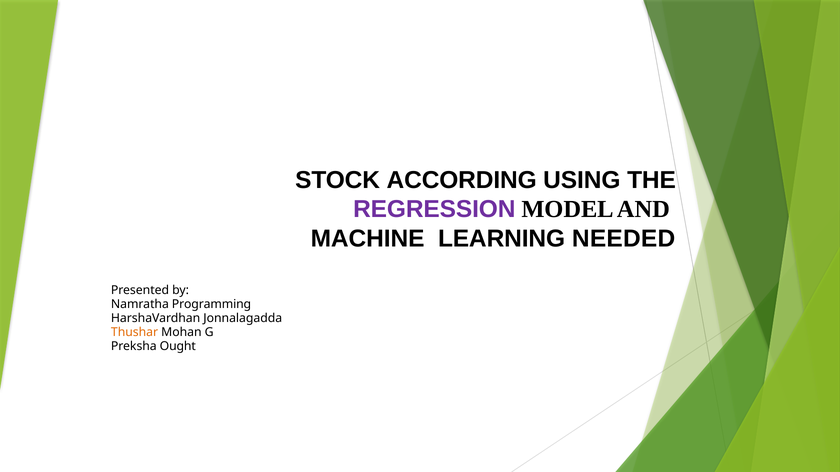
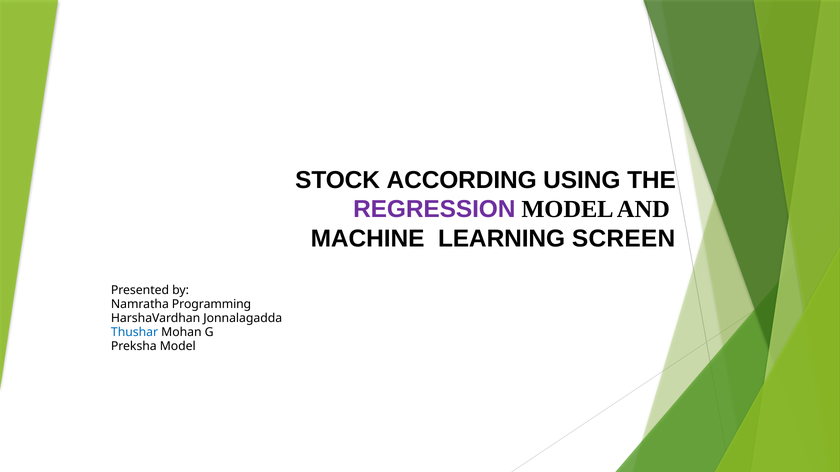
NEEDED: NEEDED -> SCREEN
Thushar colour: orange -> blue
Preksha Ought: Ought -> Model
